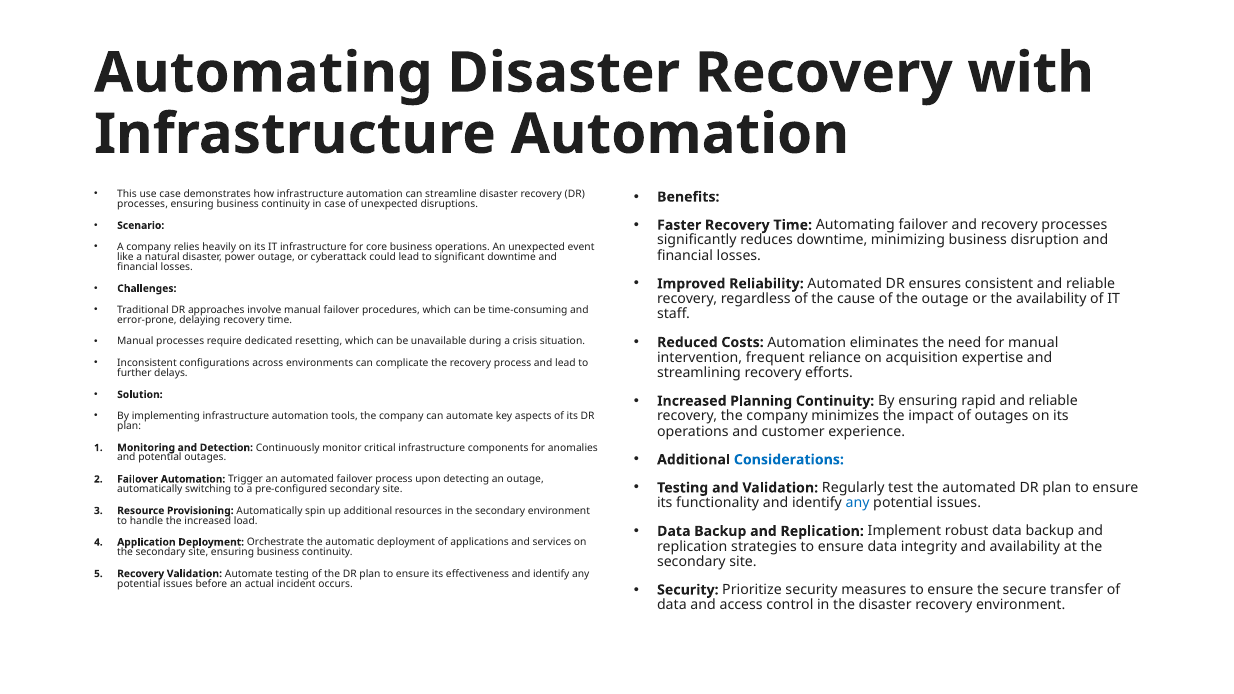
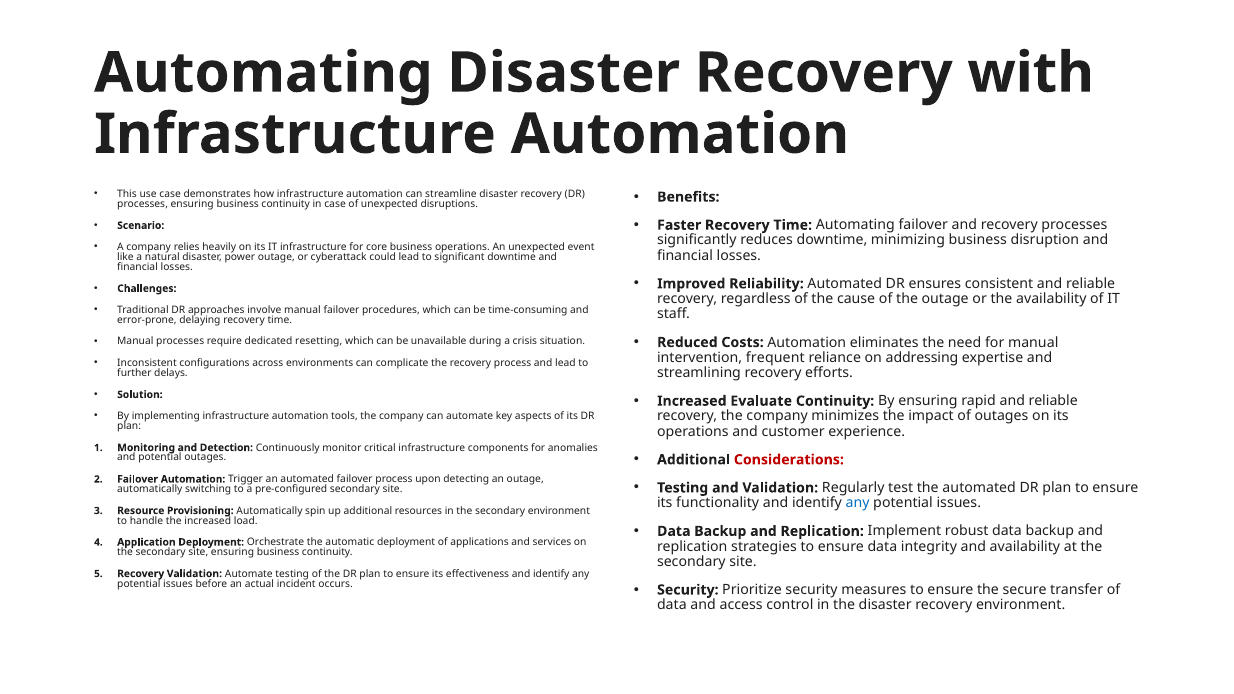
acquisition: acquisition -> addressing
Planning: Planning -> Evaluate
Considerations colour: blue -> red
